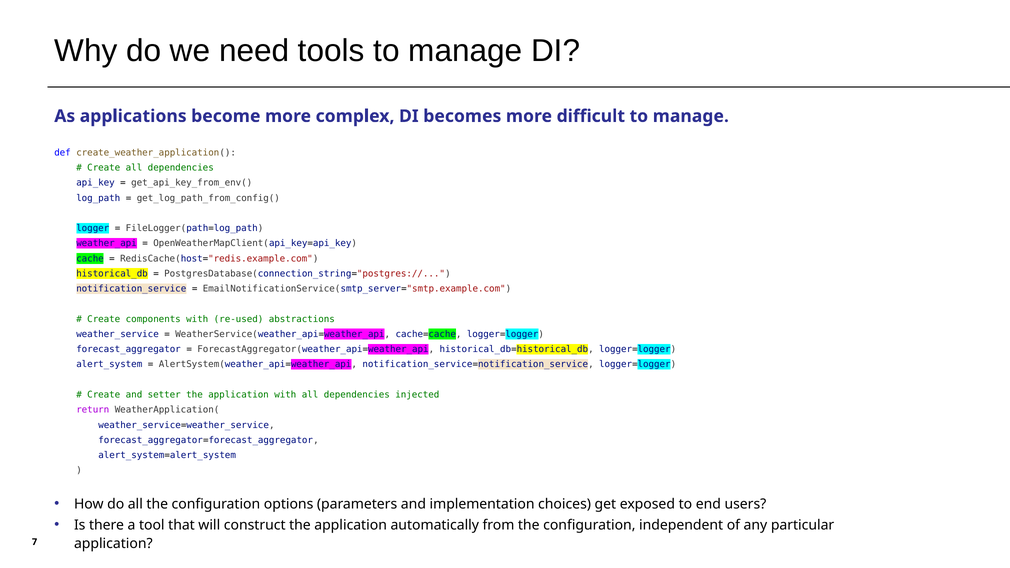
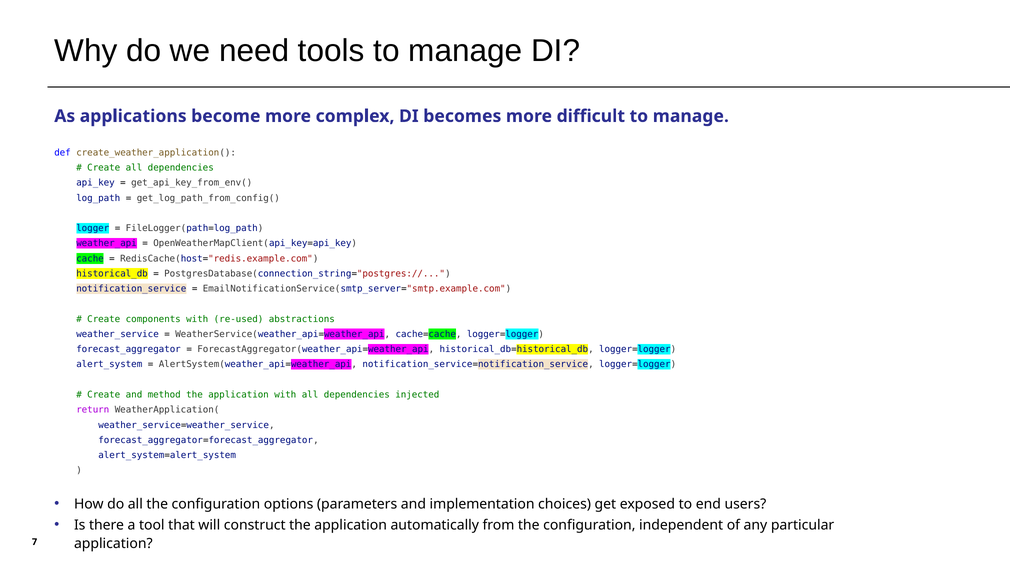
setter: setter -> method
